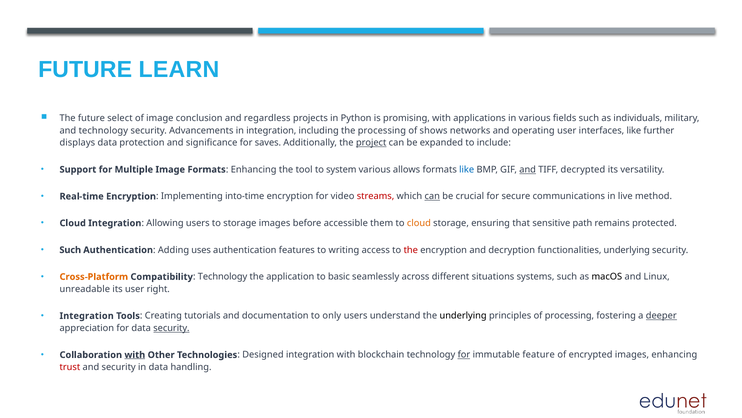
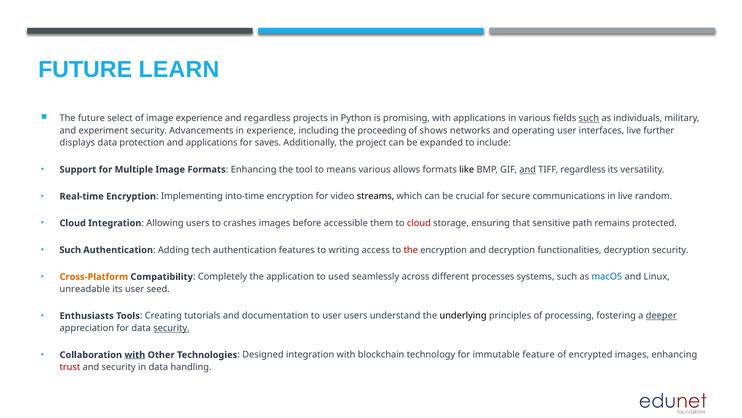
image conclusion: conclusion -> experience
such at (589, 118) underline: none -> present
and technology: technology -> experiment
in integration: integration -> experience
the processing: processing -> proceeding
interfaces like: like -> live
and significance: significance -> applications
project underline: present -> none
system: system -> means
like at (467, 169) colour: blue -> black
TIFF decrypted: decrypted -> regardless
streams colour: red -> black
can at (432, 196) underline: present -> none
method: method -> random
to storage: storage -> crashes
cloud at (419, 223) colour: orange -> red
uses: uses -> tech
functionalities underlying: underlying -> decryption
Compatibility Technology: Technology -> Completely
basic: basic -> used
situations: situations -> processes
macOS colour: black -> blue
right: right -> seed
Integration at (87, 315): Integration -> Enthusiasts
to only: only -> user
for at (464, 354) underline: present -> none
